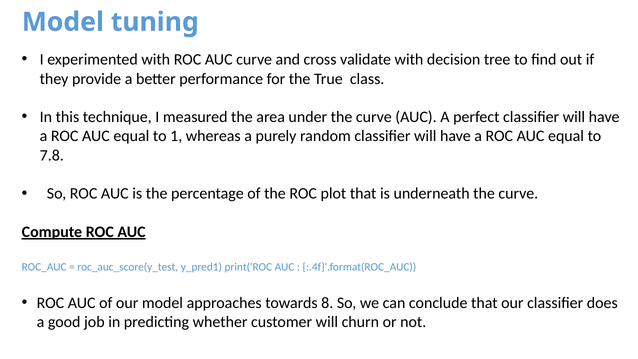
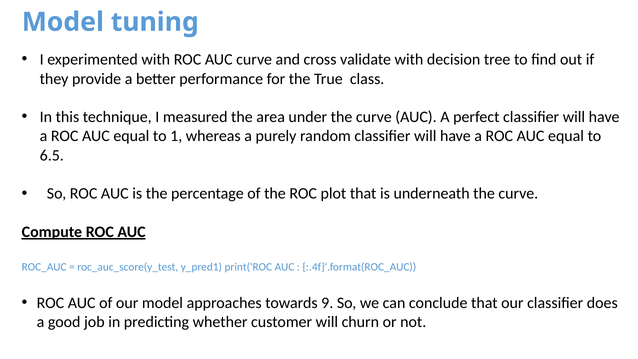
7.8: 7.8 -> 6.5
8: 8 -> 9
